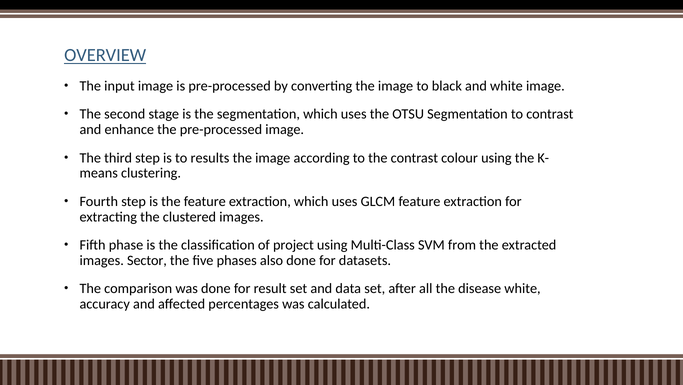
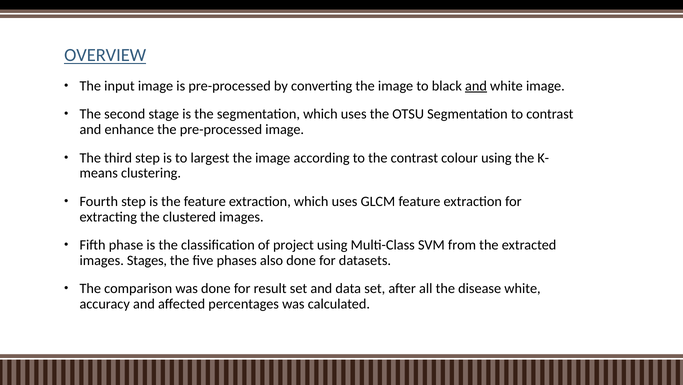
and at (476, 86) underline: none -> present
results: results -> largest
Sector: Sector -> Stages
